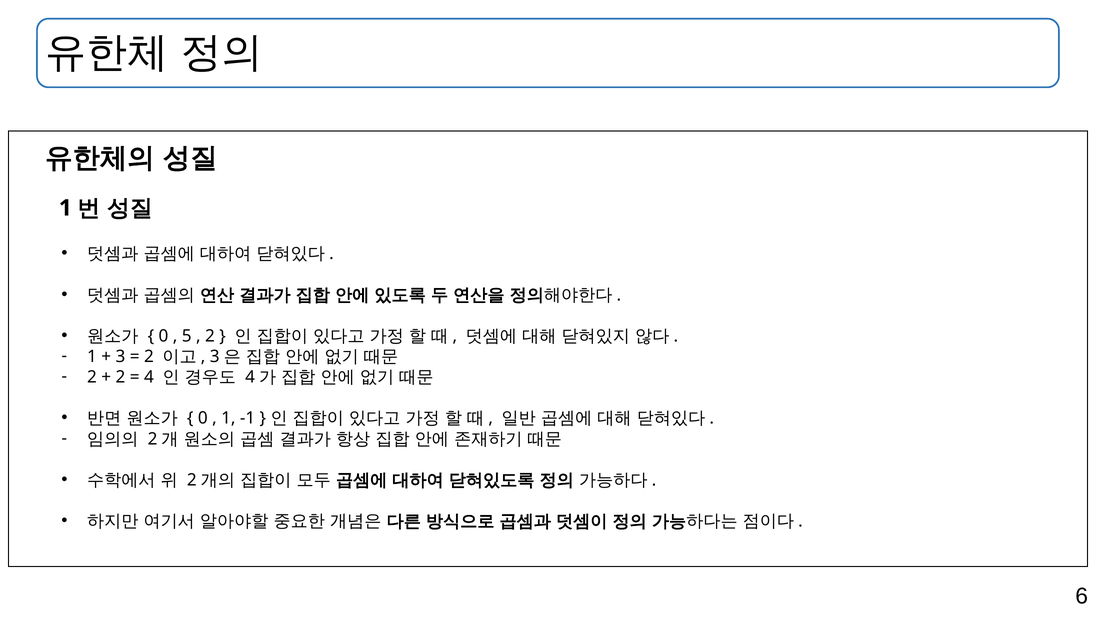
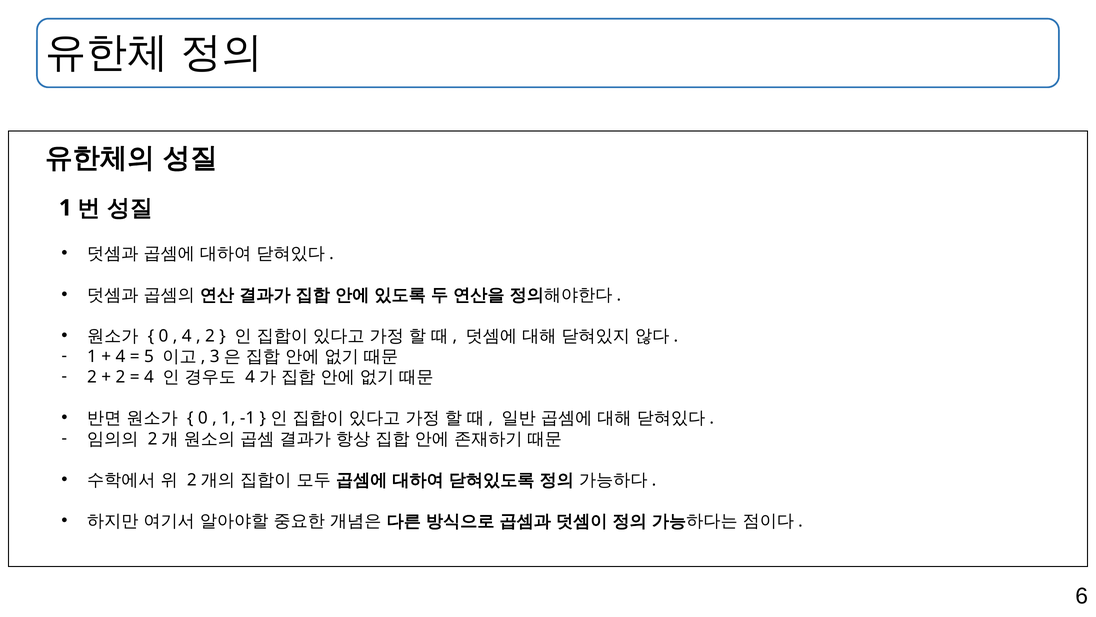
5 at (187, 336): 5 -> 4
3 at (120, 356): 3 -> 4
2 at (149, 356): 2 -> 5
